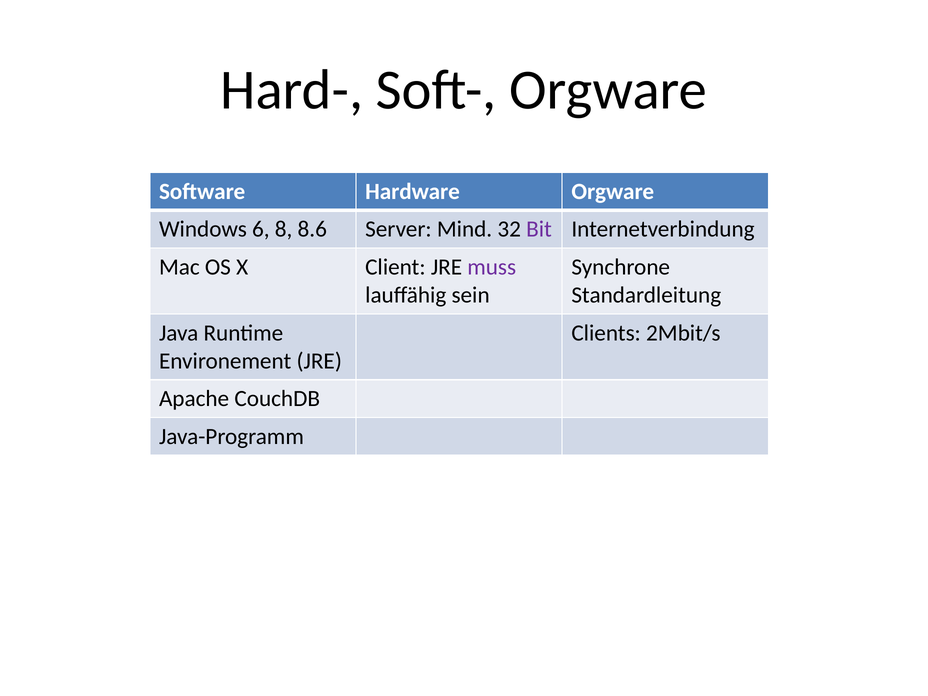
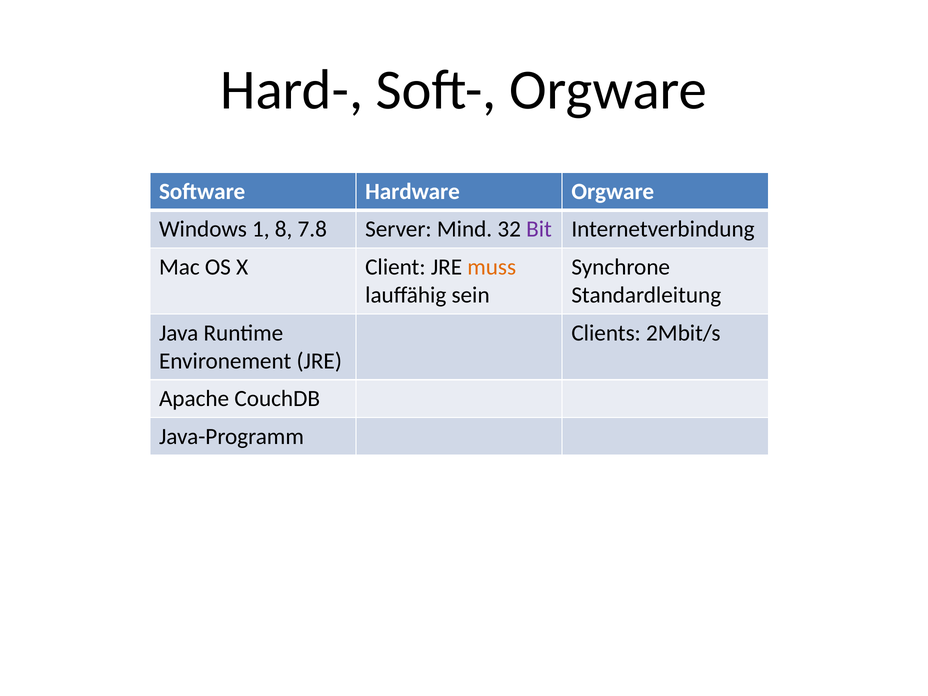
6: 6 -> 1
8.6: 8.6 -> 7.8
muss colour: purple -> orange
